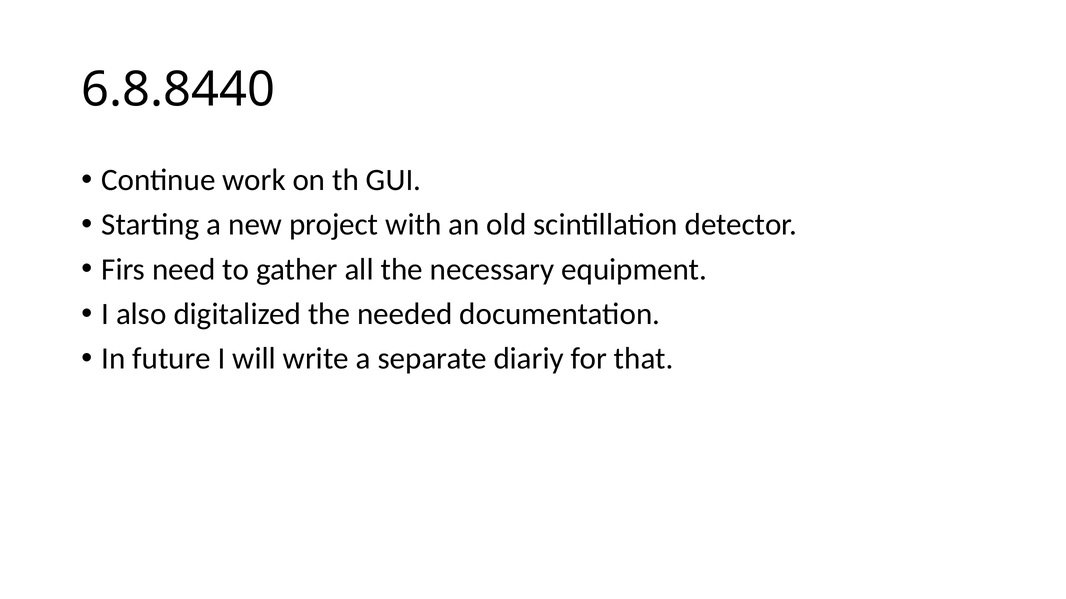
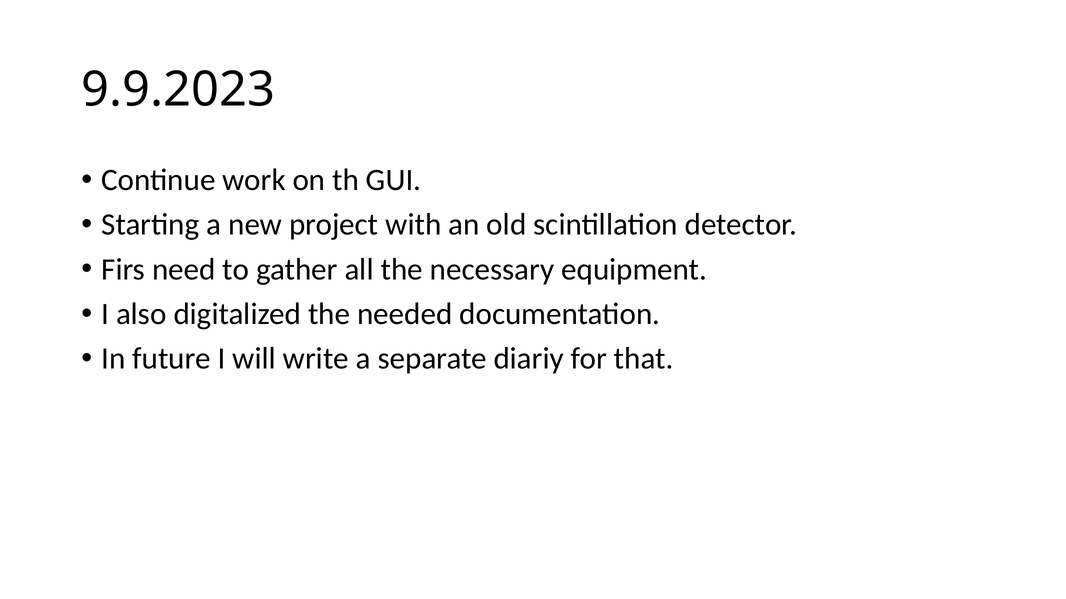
6.8.8440: 6.8.8440 -> 9.9.2023
